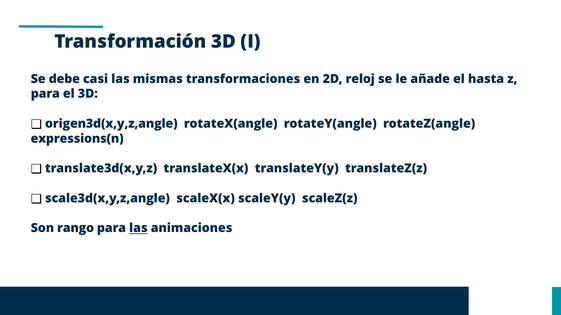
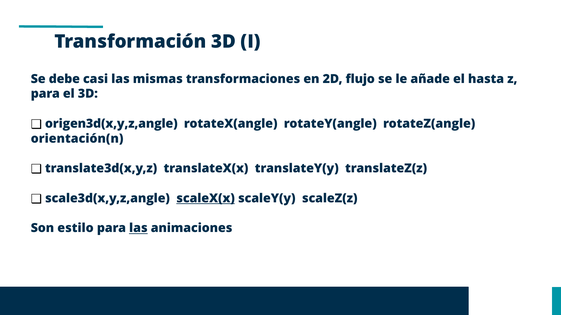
reloj: reloj -> flujo
expressions(n: expressions(n -> orientación(n
scaleX(x underline: none -> present
rango: rango -> estilo
